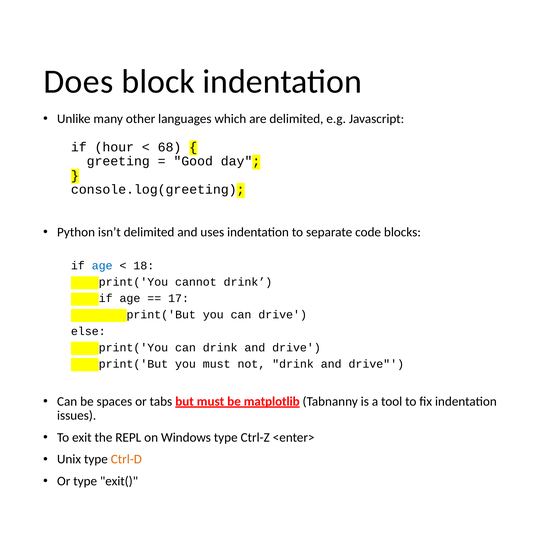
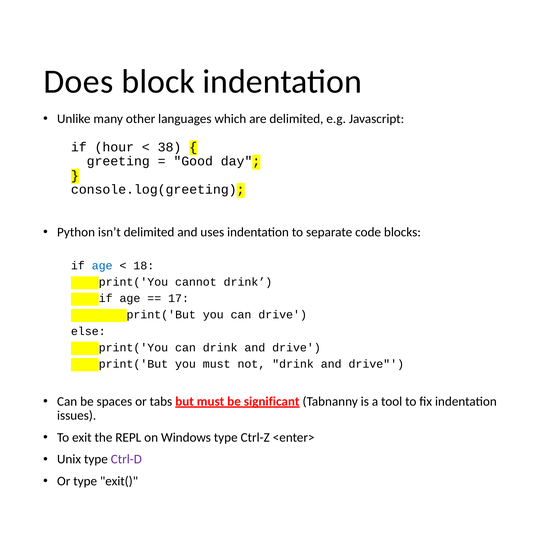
68: 68 -> 38
matplotlib: matplotlib -> significant
Ctrl-D colour: orange -> purple
